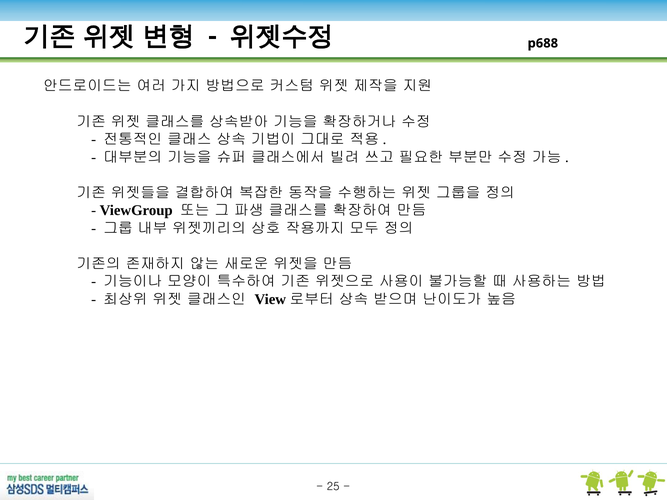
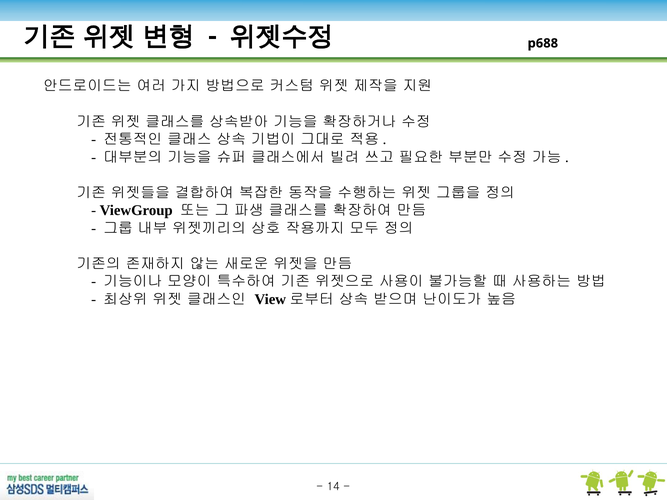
25: 25 -> 14
